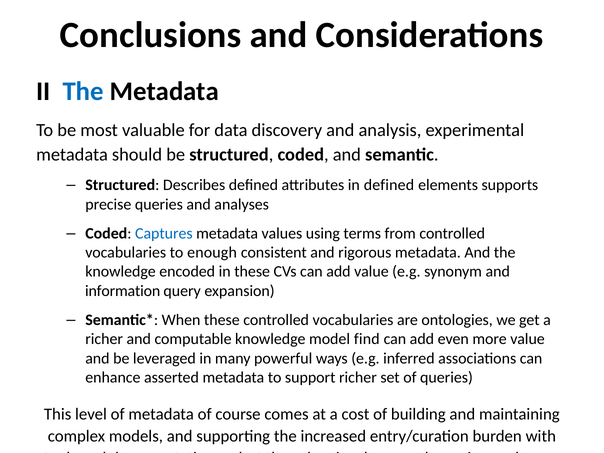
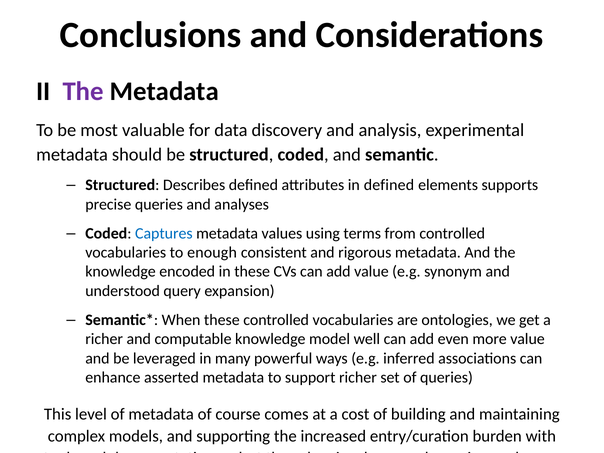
The at (83, 91) colour: blue -> purple
information: information -> understood
find: find -> well
